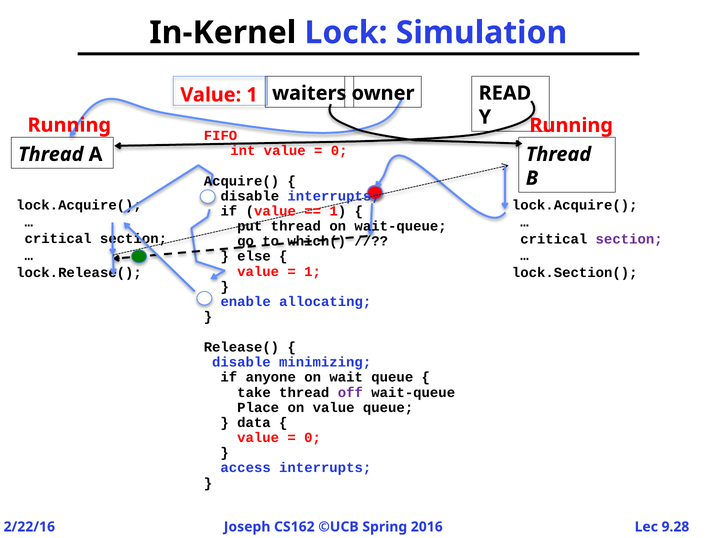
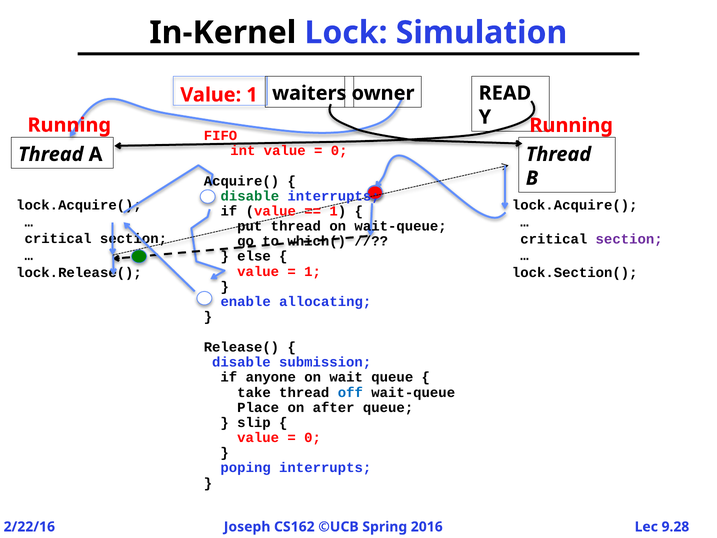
disable at (250, 196) colour: black -> green
minimizing: minimizing -> submission
off colour: purple -> blue
on value: value -> after
data: data -> slip
access: access -> poping
